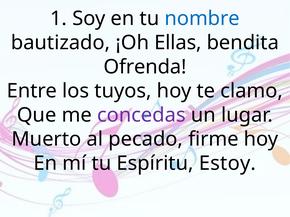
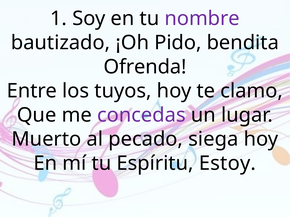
nombre colour: blue -> purple
Ellas: Ellas -> Pido
firme: firme -> siega
